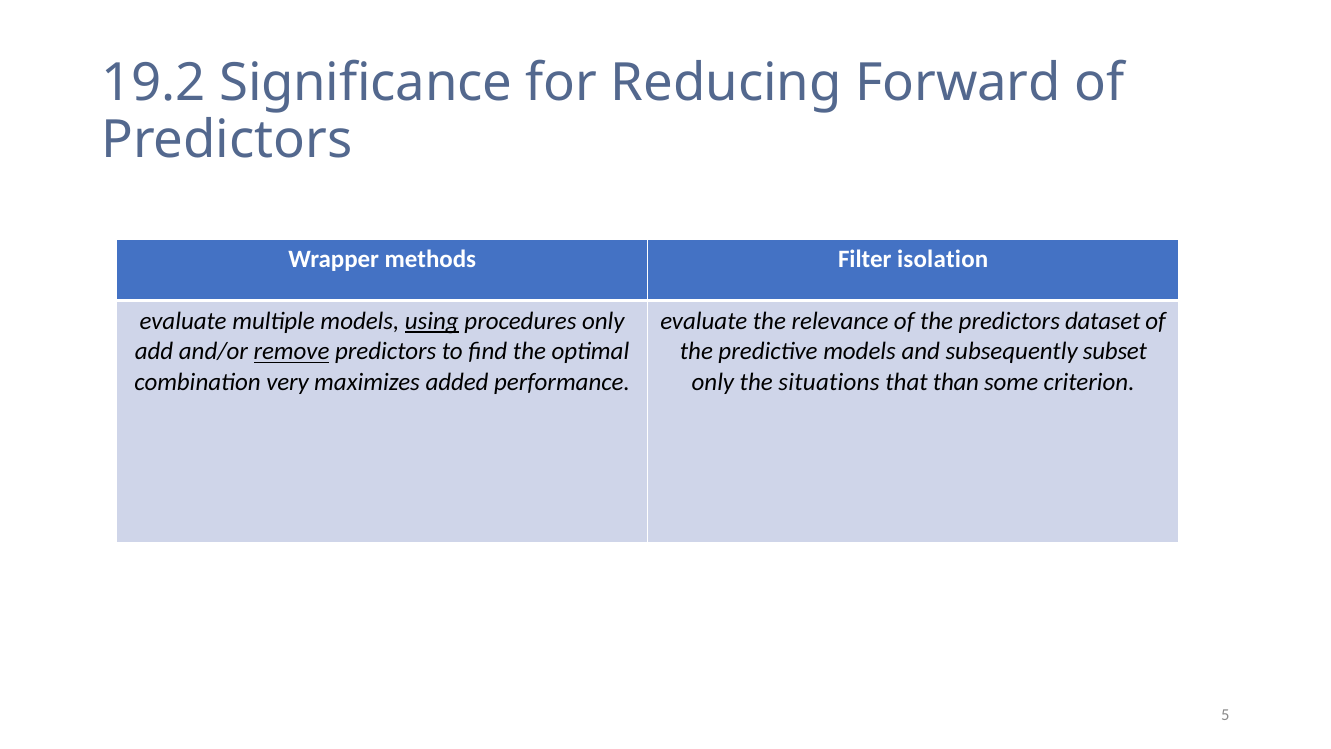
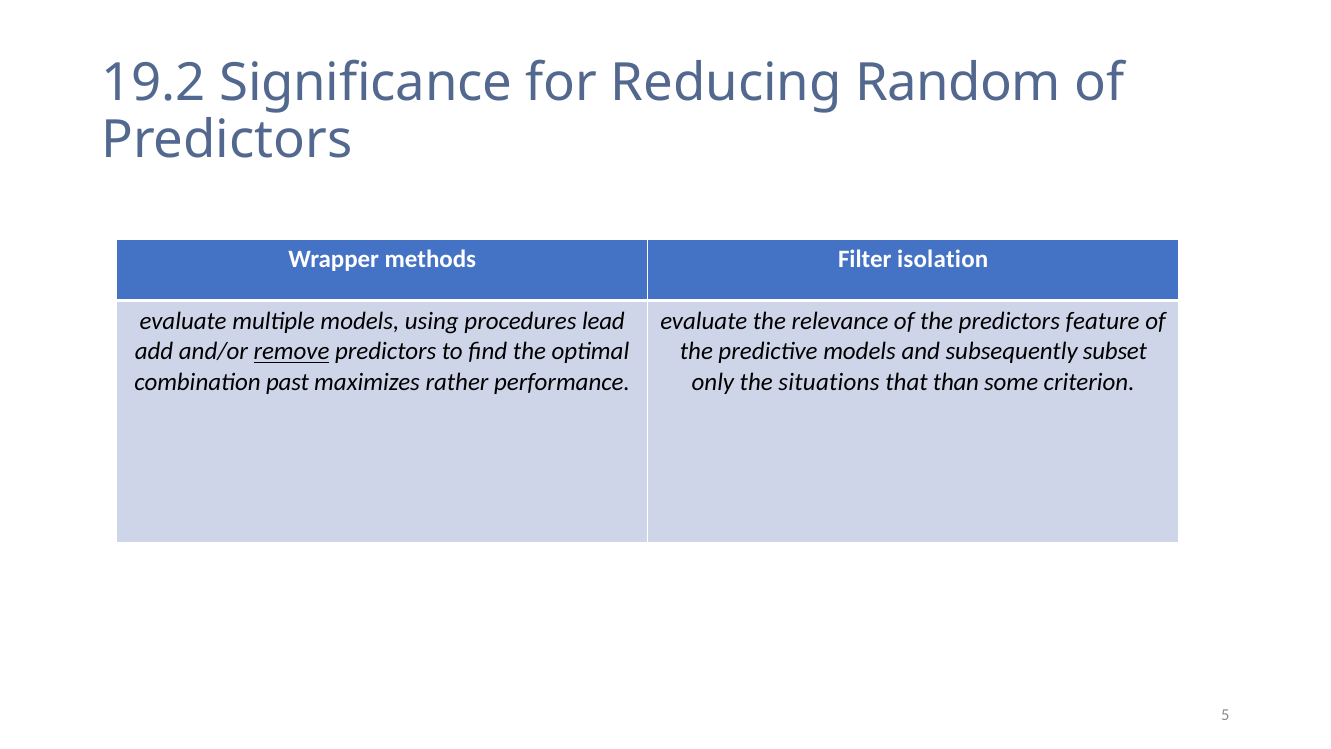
Forward: Forward -> Random
using underline: present -> none
procedures only: only -> lead
dataset: dataset -> feature
very: very -> past
added: added -> rather
